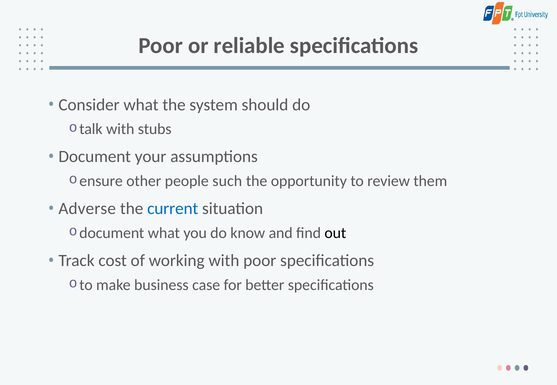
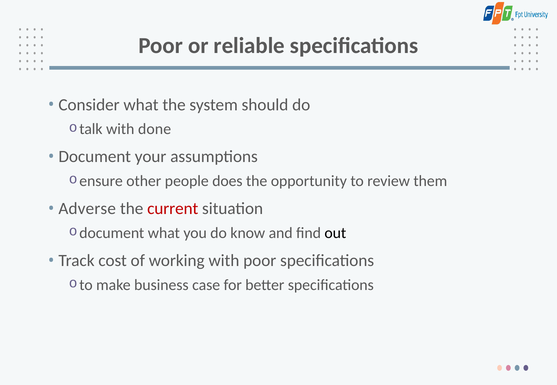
stubs: stubs -> done
such: such -> does
current colour: blue -> red
